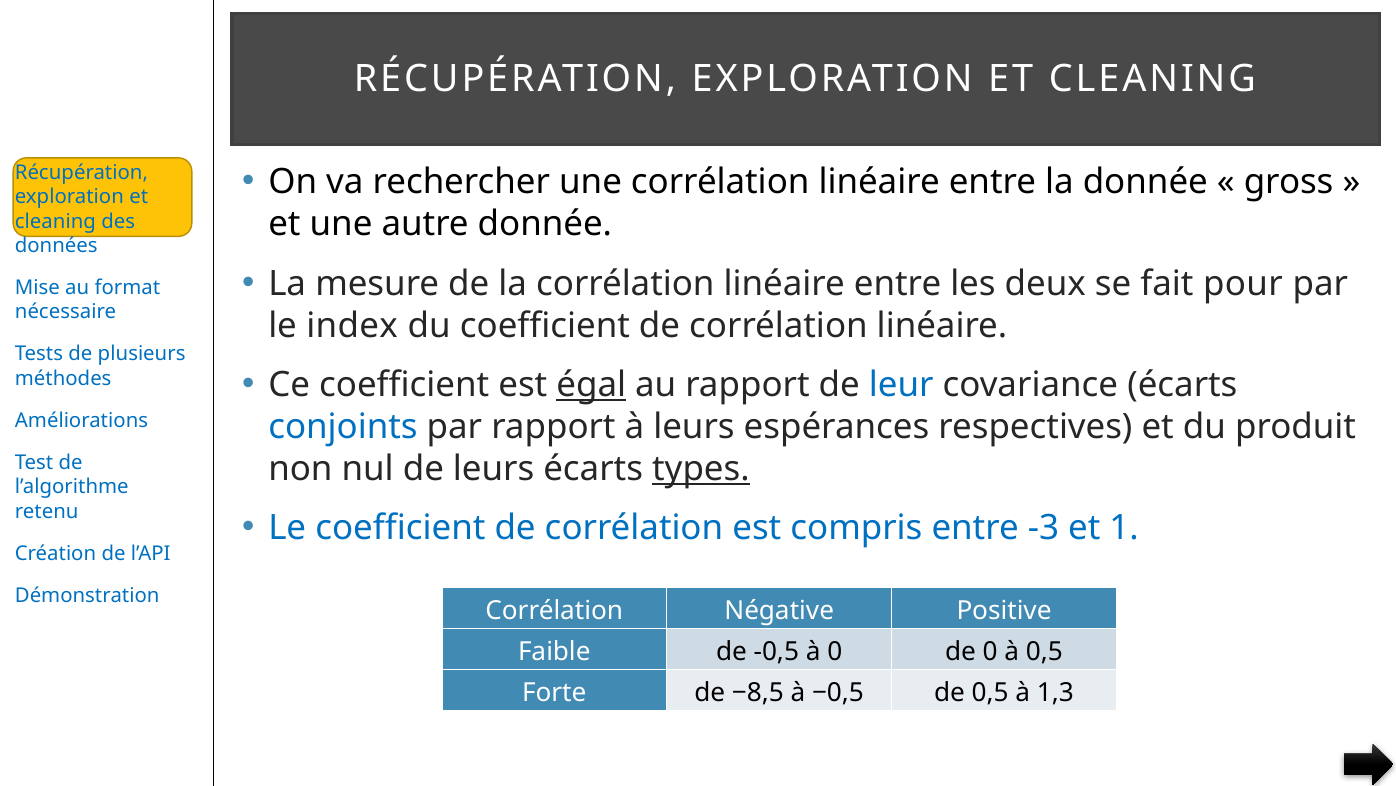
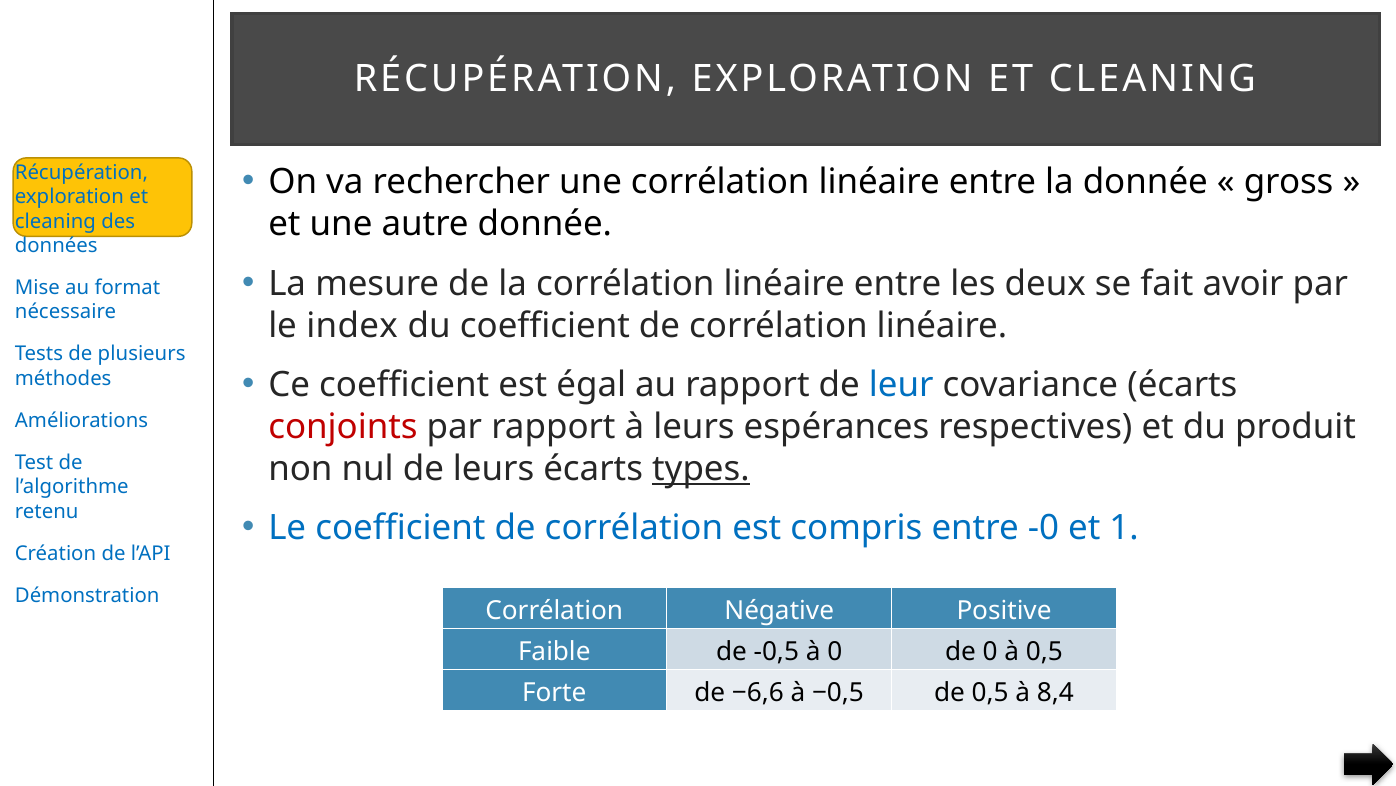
pour: pour -> avoir
égal underline: present -> none
conjoints colour: blue -> red
-3: -3 -> -0
−8,5: −8,5 -> −6,6
1,3: 1,3 -> 8,4
